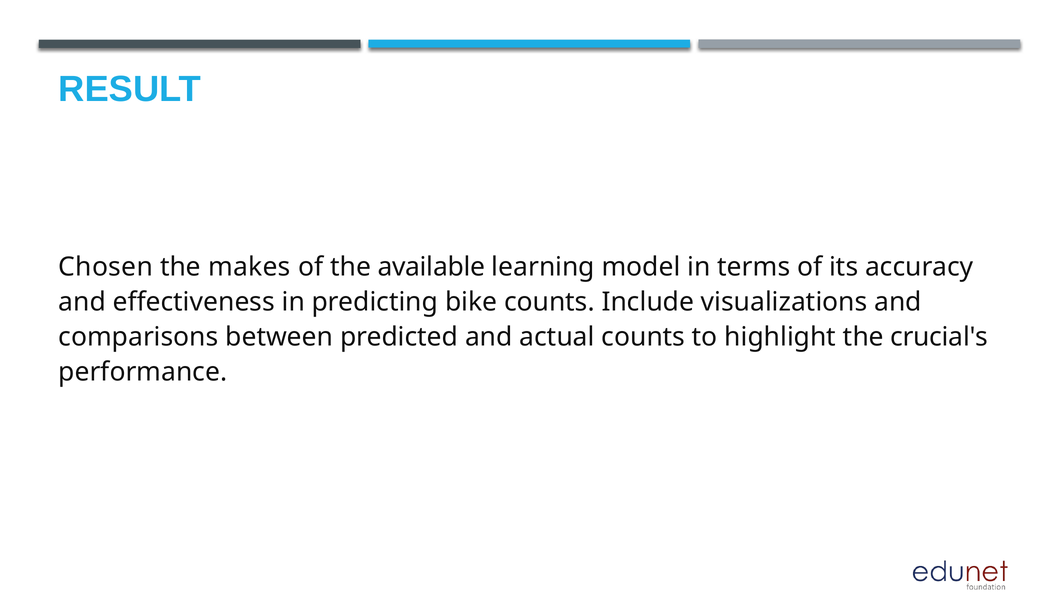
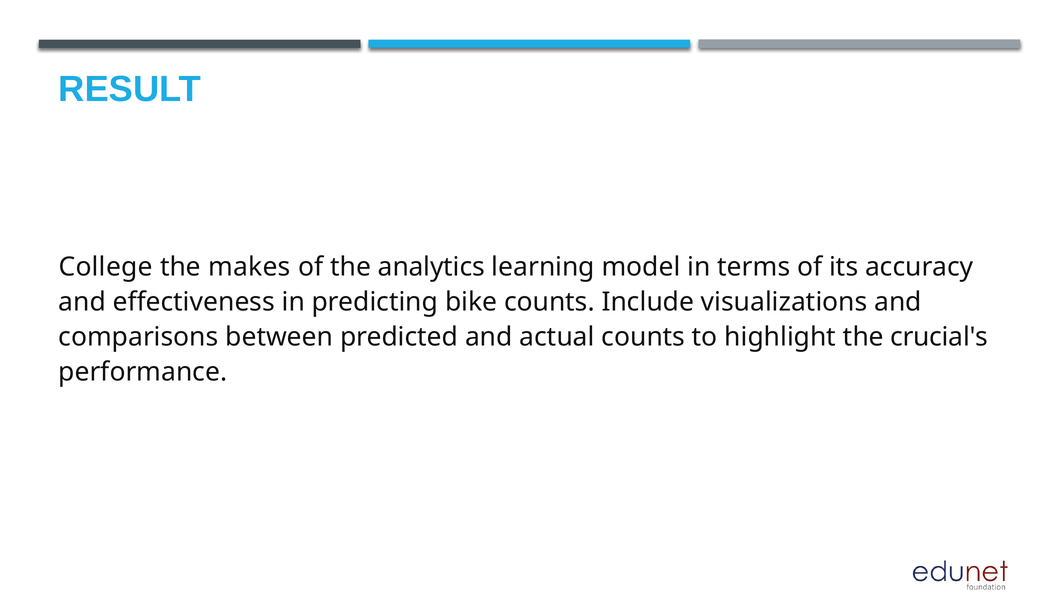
Chosen: Chosen -> College
available: available -> analytics
